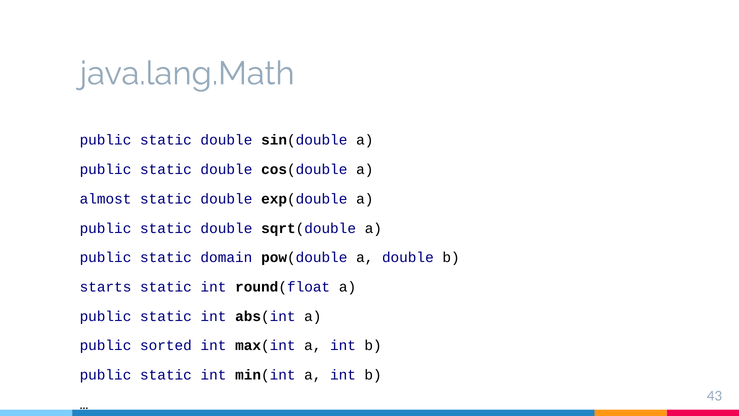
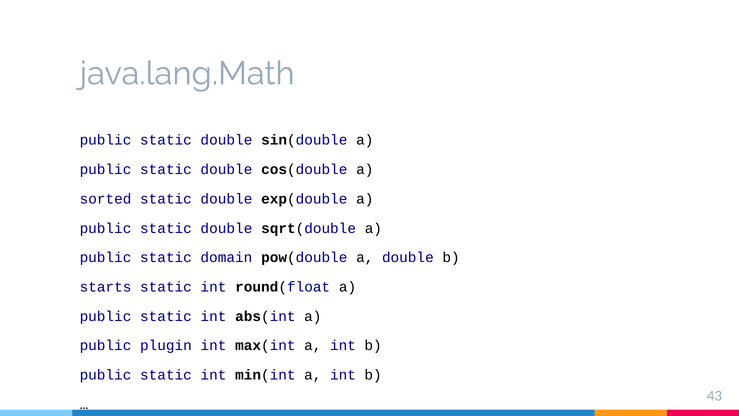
almost: almost -> sorted
sorted: sorted -> plugin
